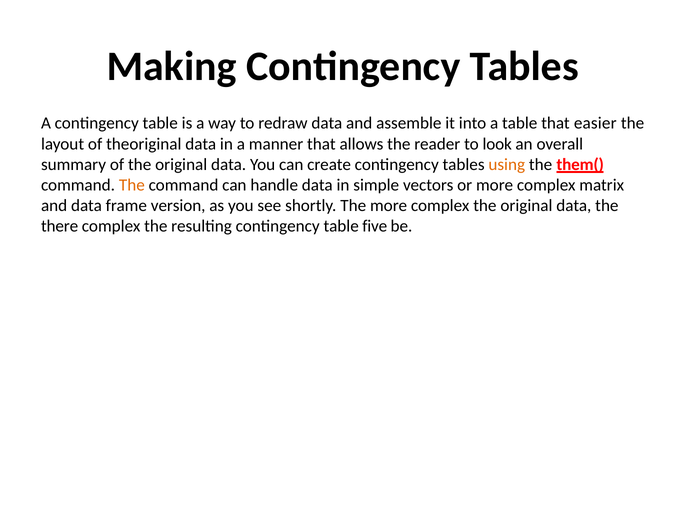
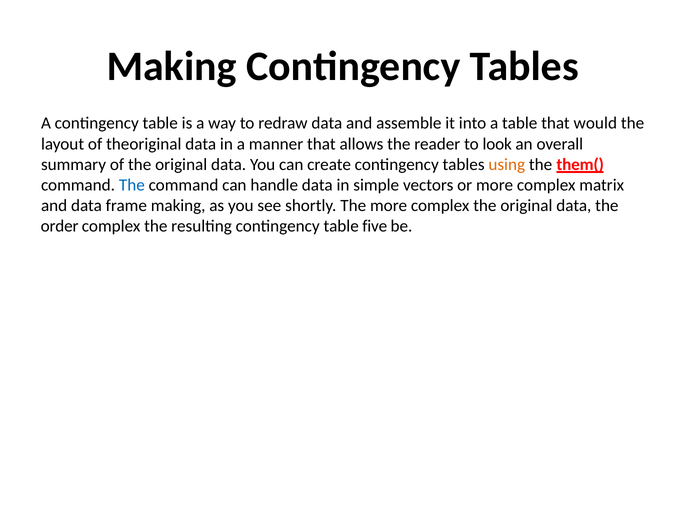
easier: easier -> would
The at (132, 185) colour: orange -> blue
frame version: version -> making
there: there -> order
